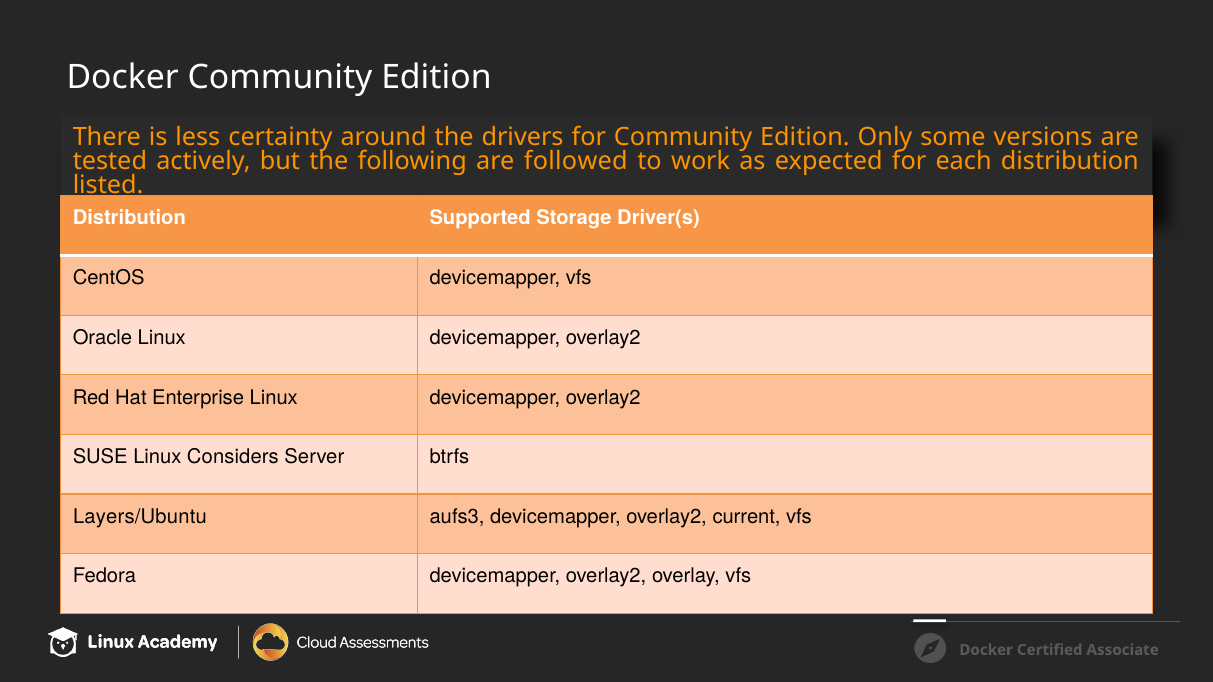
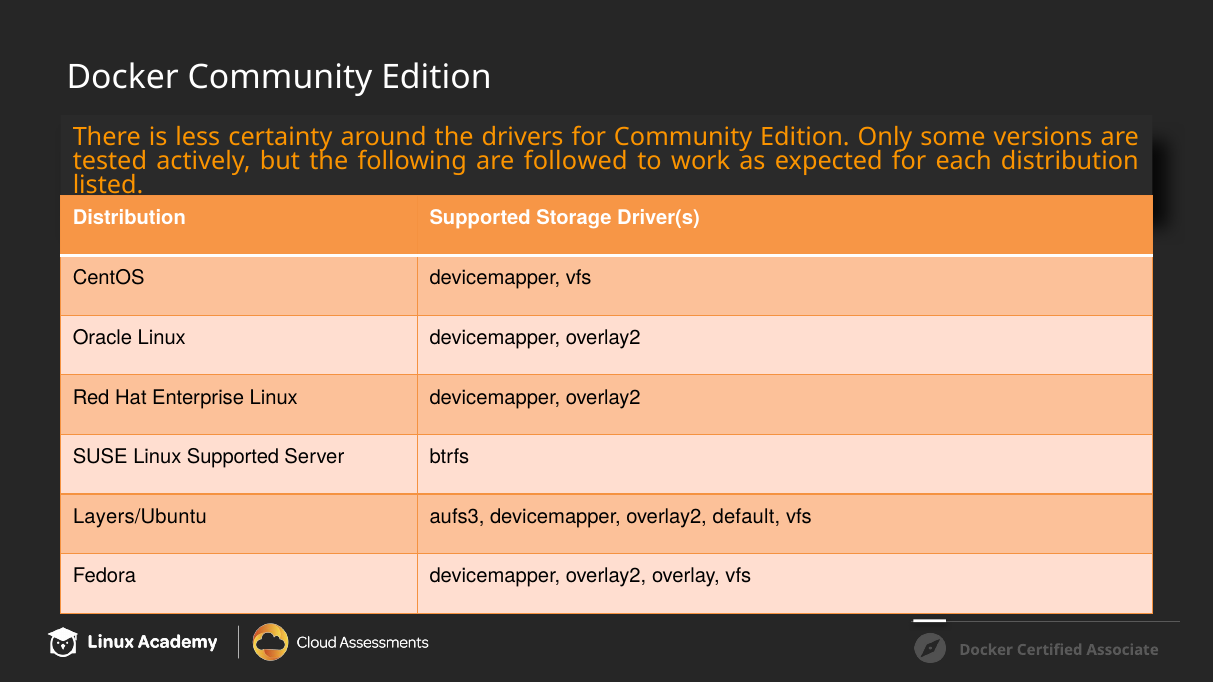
Linux Considers: Considers -> Supported
current: current -> default
